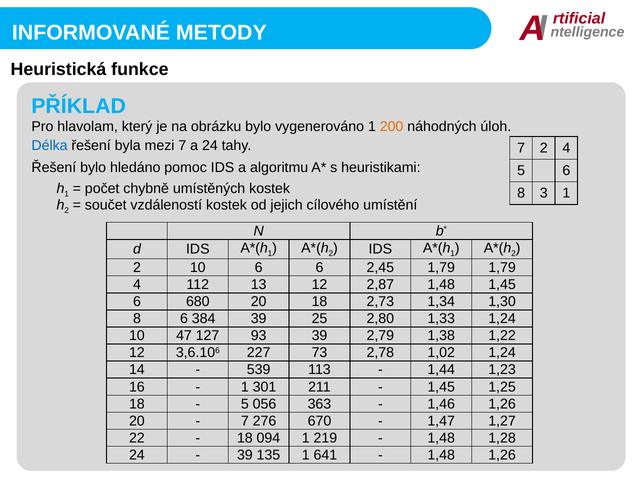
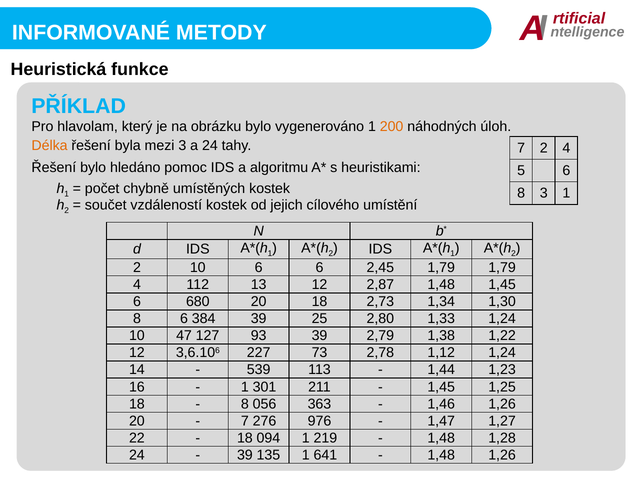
Délka colour: blue -> orange
mezi 7: 7 -> 3
1,02: 1,02 -> 1,12
5 at (245, 404): 5 -> 8
670: 670 -> 976
